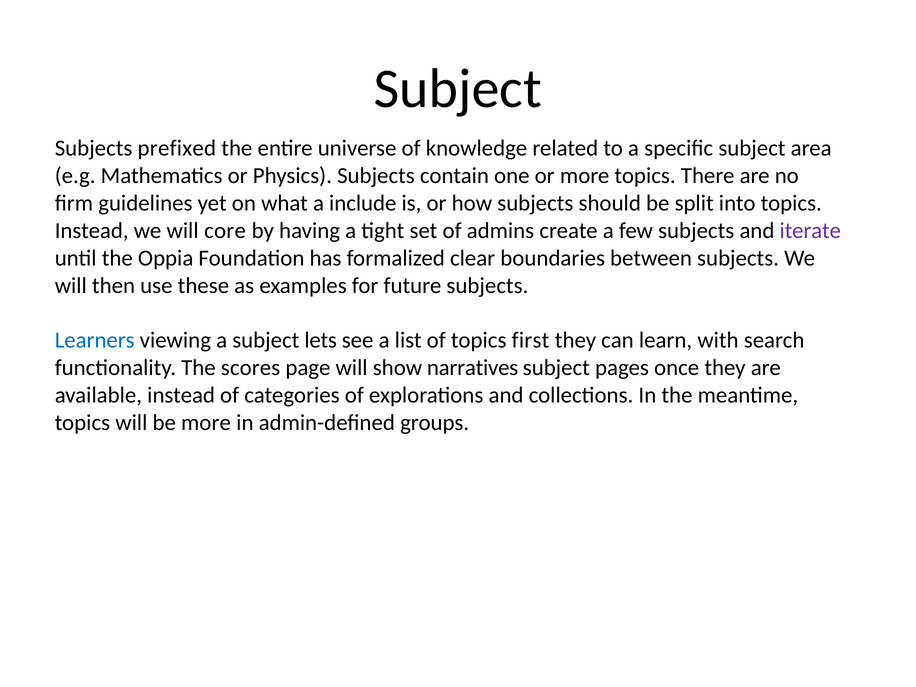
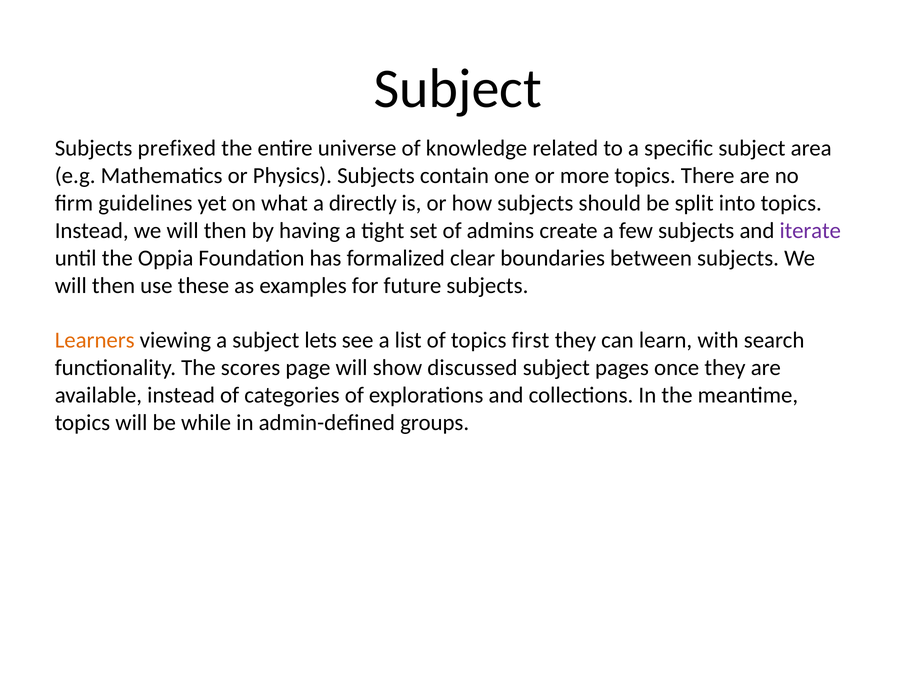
include: include -> directly
Instead we will core: core -> then
Learners colour: blue -> orange
narratives: narratives -> discussed
be more: more -> while
